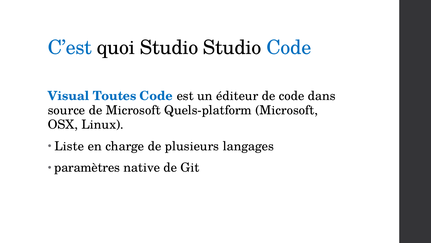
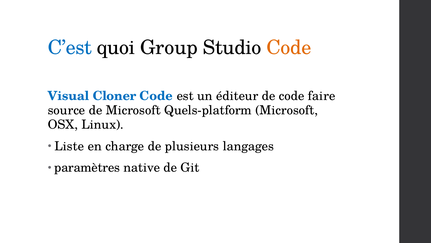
quoi Studio: Studio -> Group
Code at (289, 47) colour: blue -> orange
Toutes: Toutes -> Cloner
dans: dans -> faire
